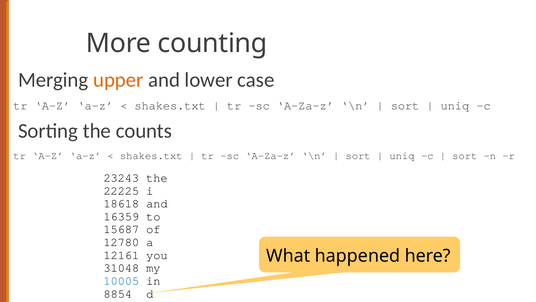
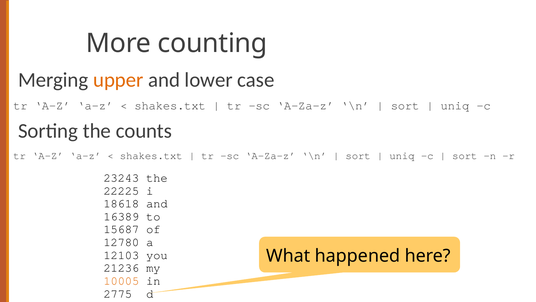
16359: 16359 -> 16389
12161: 12161 -> 12103
31048: 31048 -> 21236
10005 colour: blue -> orange
8854: 8854 -> 2775
